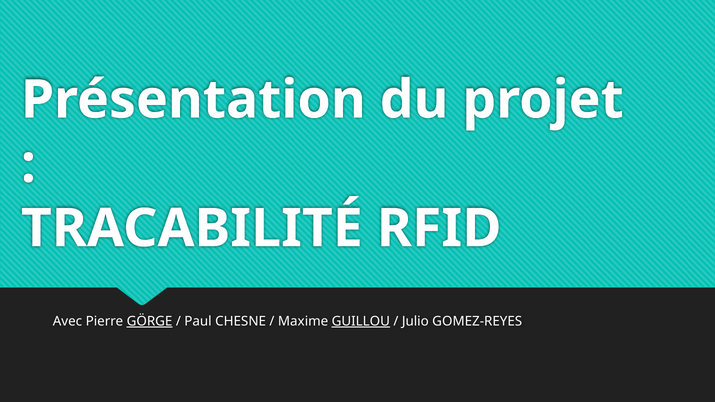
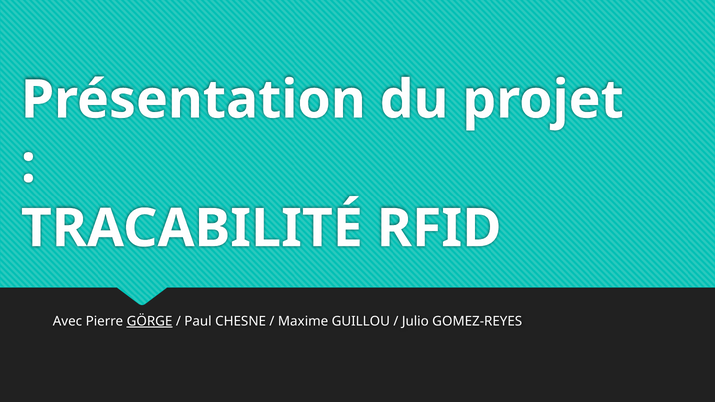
GUILLOU underline: present -> none
